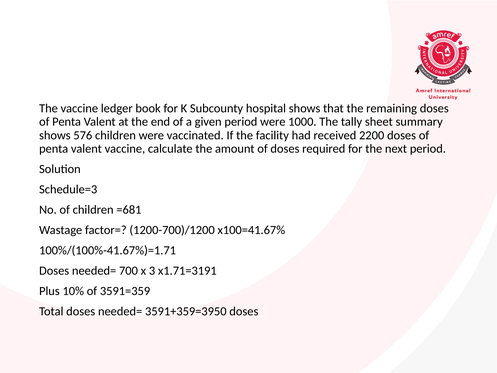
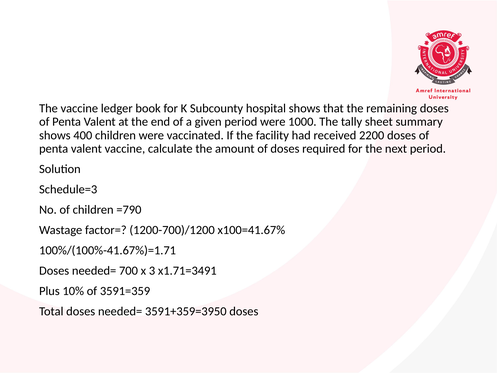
576: 576 -> 400
=681: =681 -> =790
x1.71=3191: x1.71=3191 -> x1.71=3491
